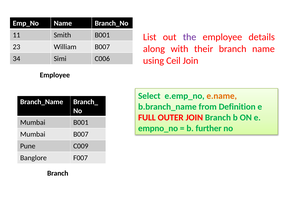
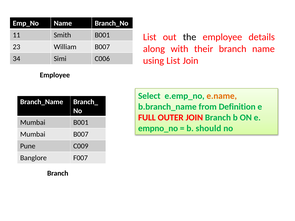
the colour: purple -> black
using Ceil: Ceil -> List
further: further -> should
